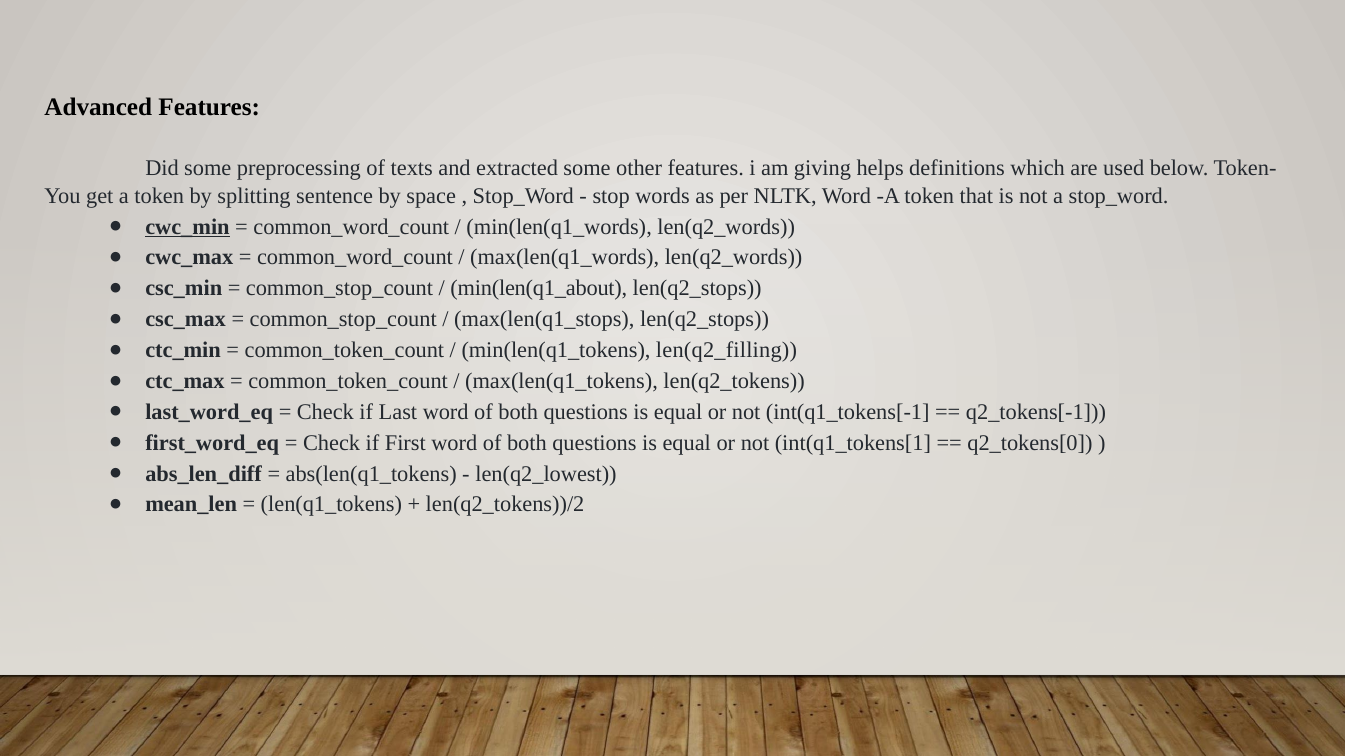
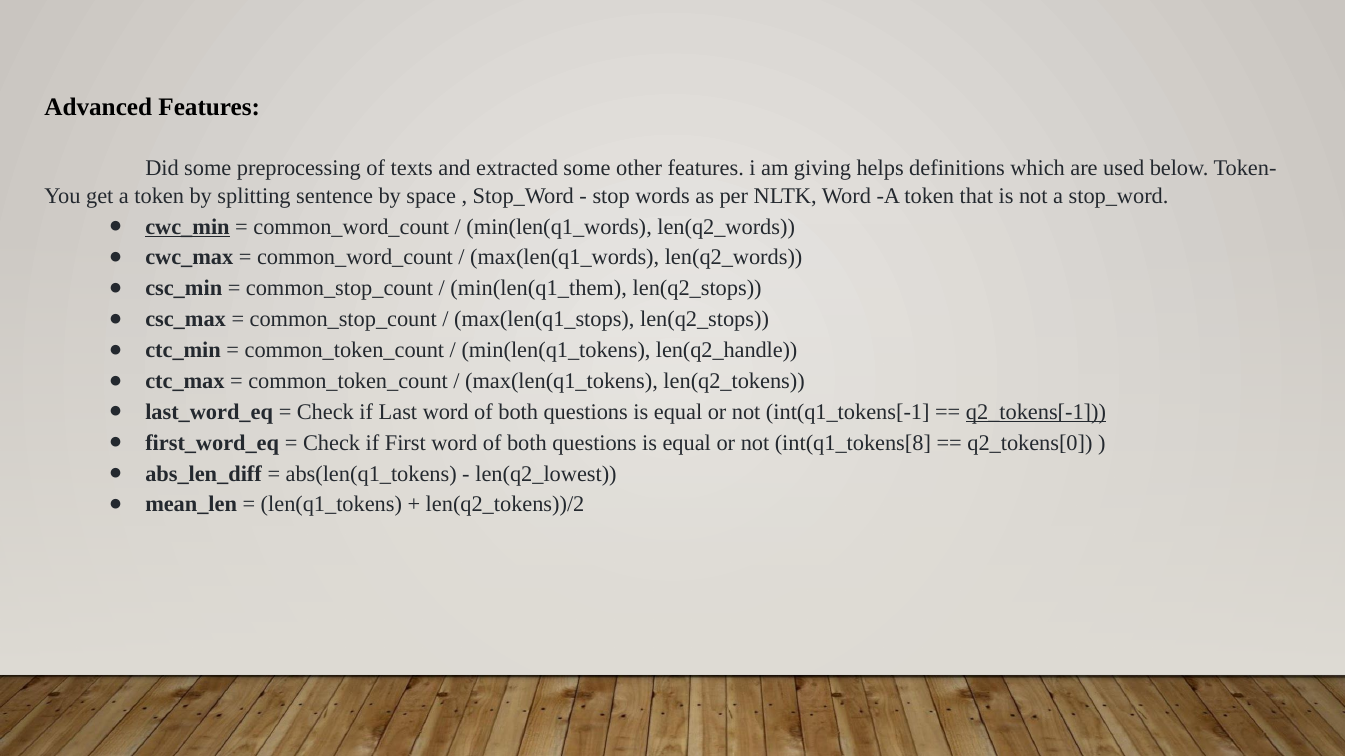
min(len(q1_about: min(len(q1_about -> min(len(q1_them
len(q2_filling: len(q2_filling -> len(q2_handle
q2_tokens[-1 underline: none -> present
int(q1_tokens[1: int(q1_tokens[1 -> int(q1_tokens[8
